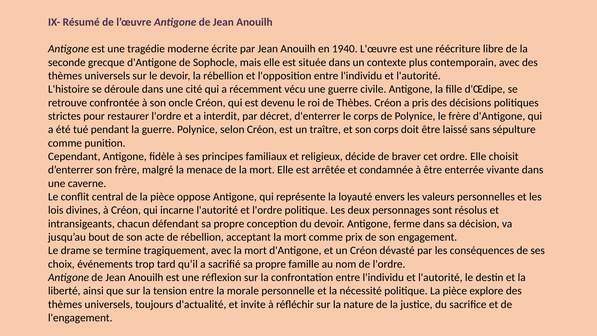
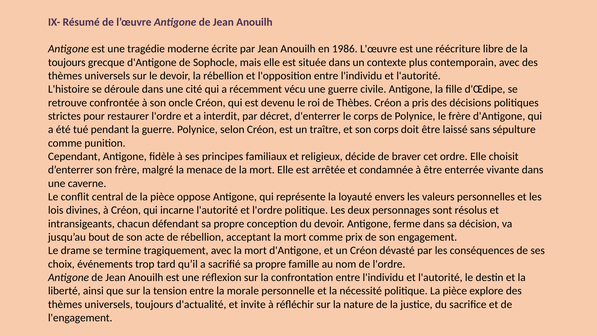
1940: 1940 -> 1986
seconde at (67, 62): seconde -> toujours
